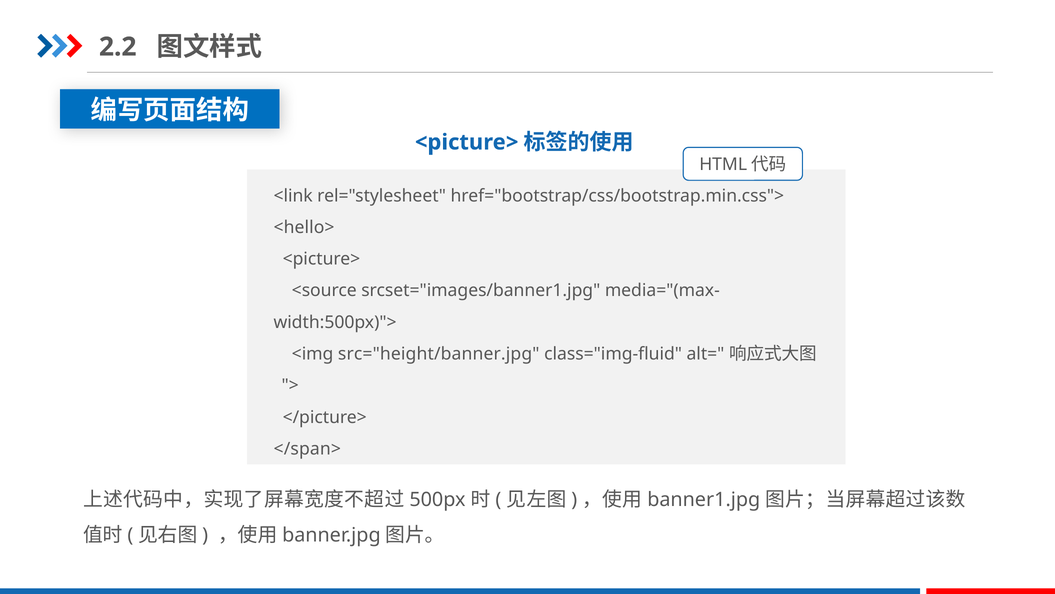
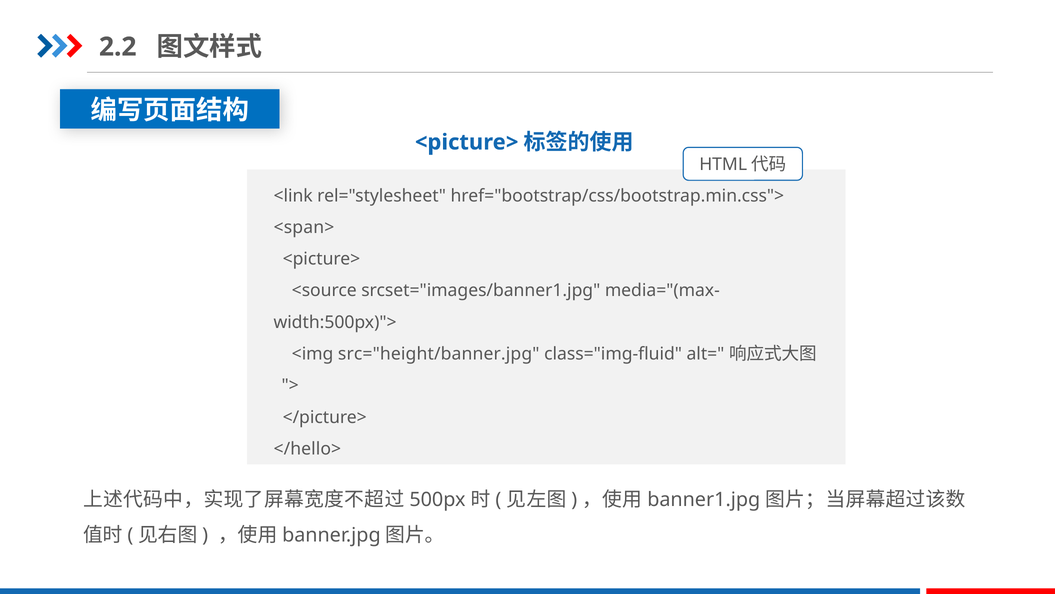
<hello>: <hello> -> <span>
</span>: </span> -> </hello>
